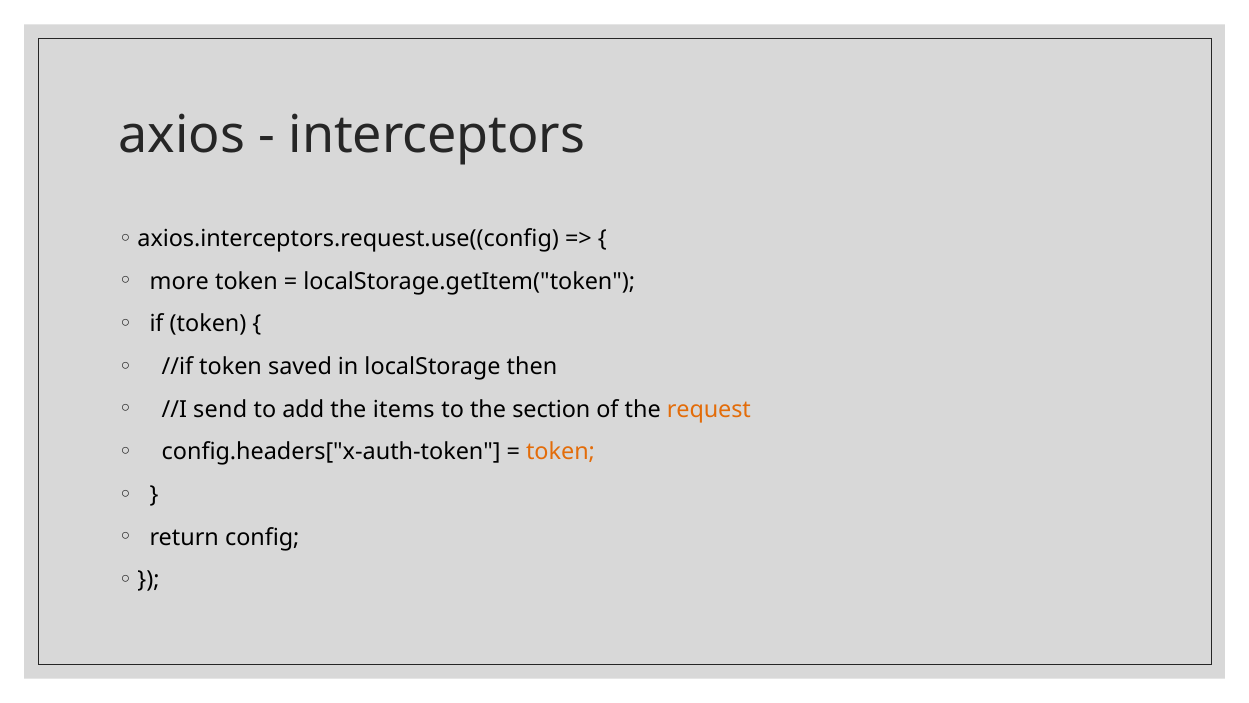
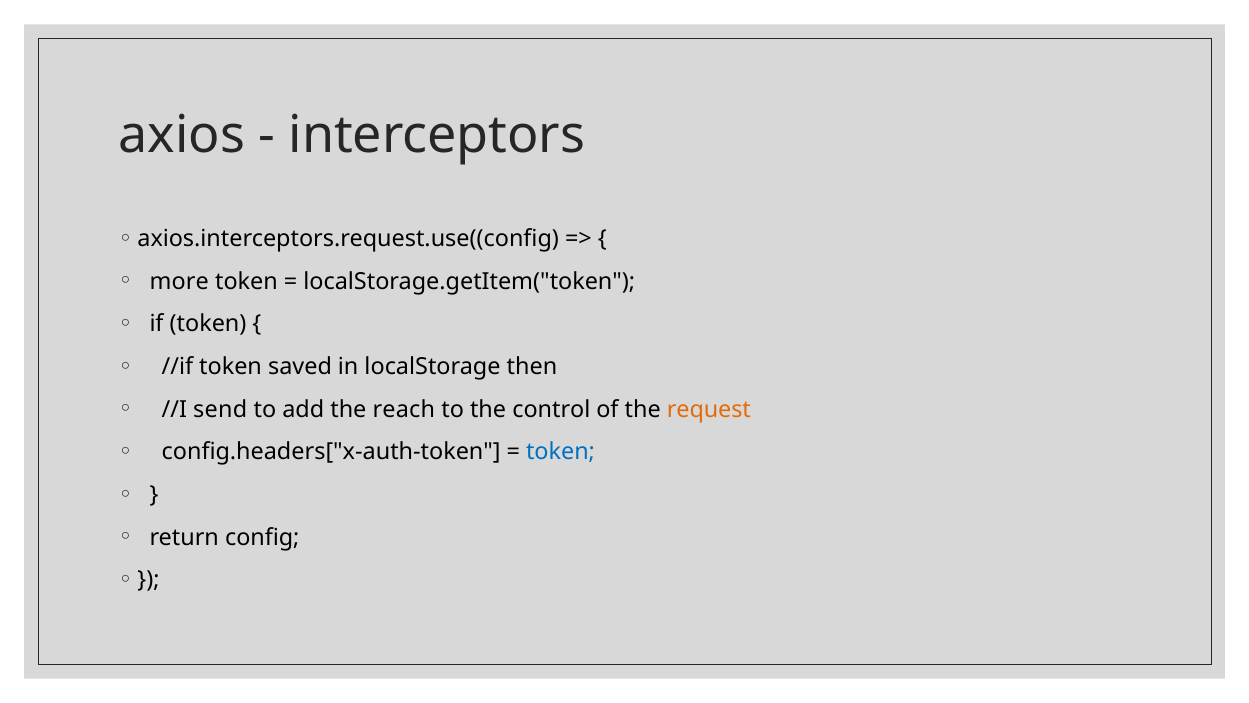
items: items -> reach
section: section -> control
token at (561, 452) colour: orange -> blue
